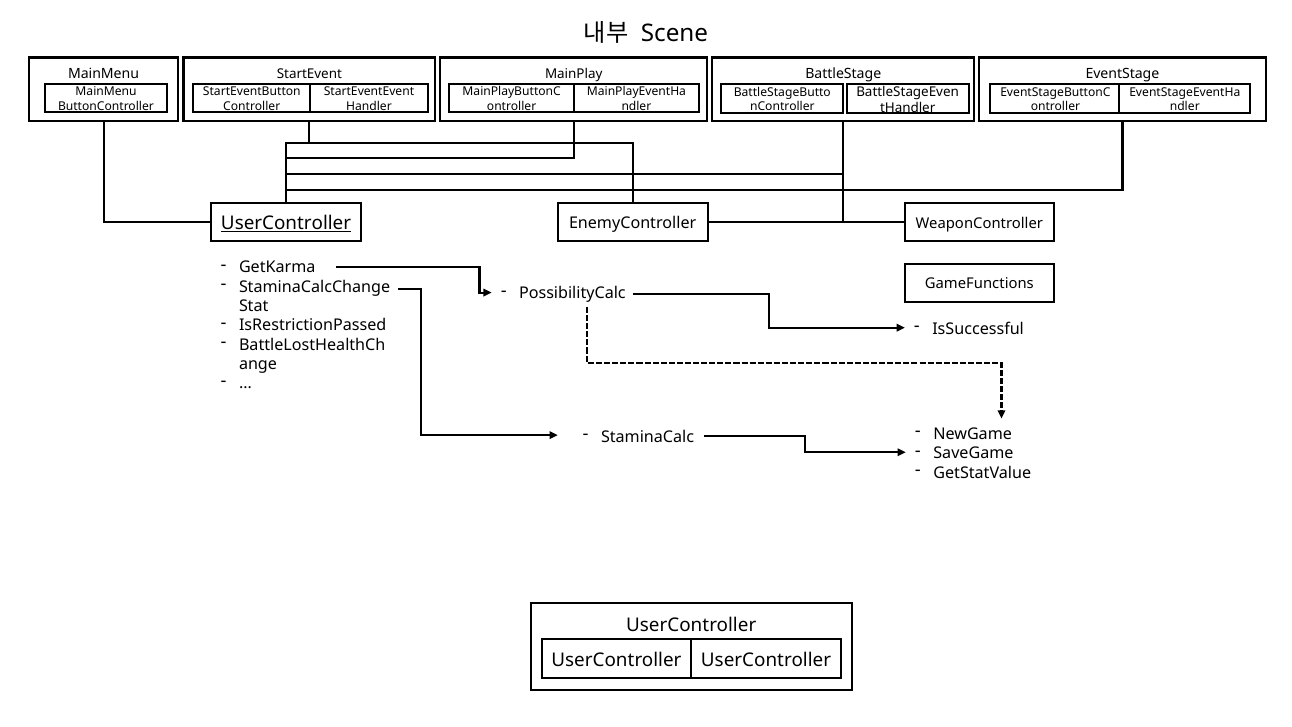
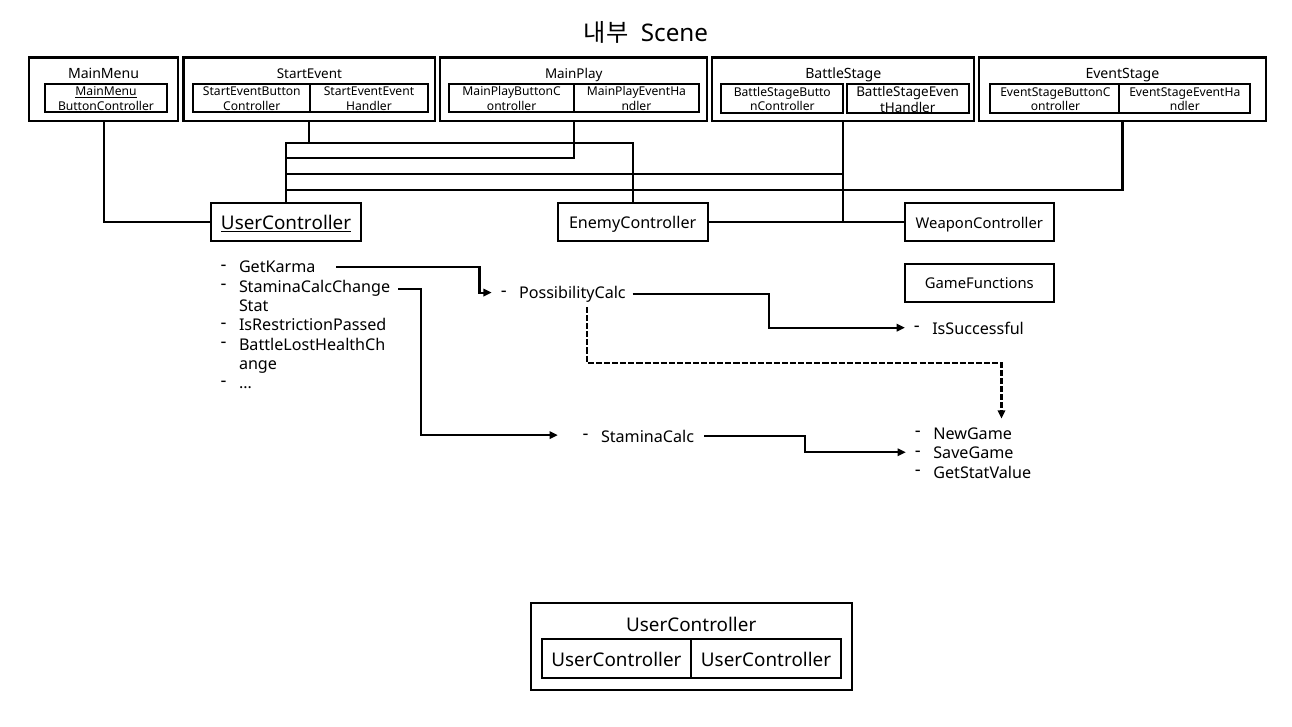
MainMenu at (106, 92) underline: none -> present
